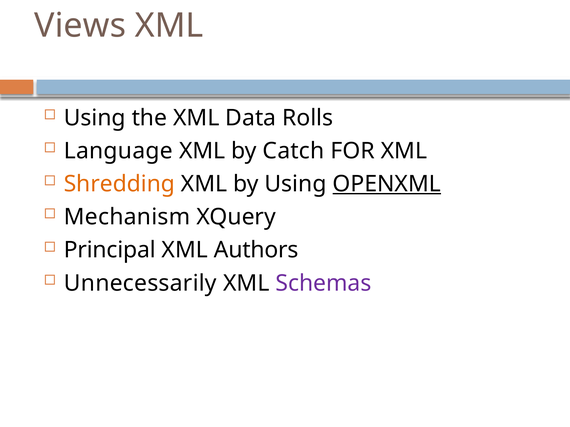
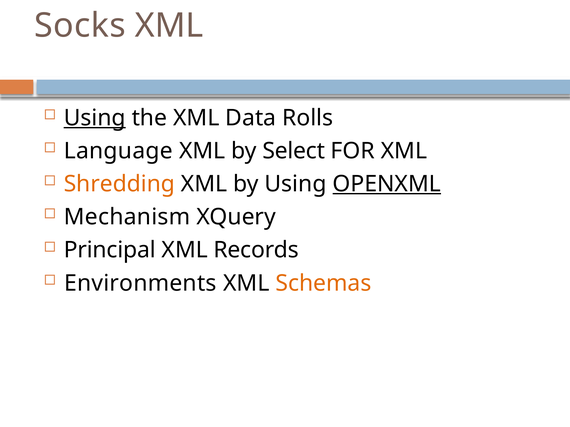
Views: Views -> Socks
Using at (95, 118) underline: none -> present
Catch: Catch -> Select
Authors: Authors -> Records
Unnecessarily: Unnecessarily -> Environments
Schemas colour: purple -> orange
